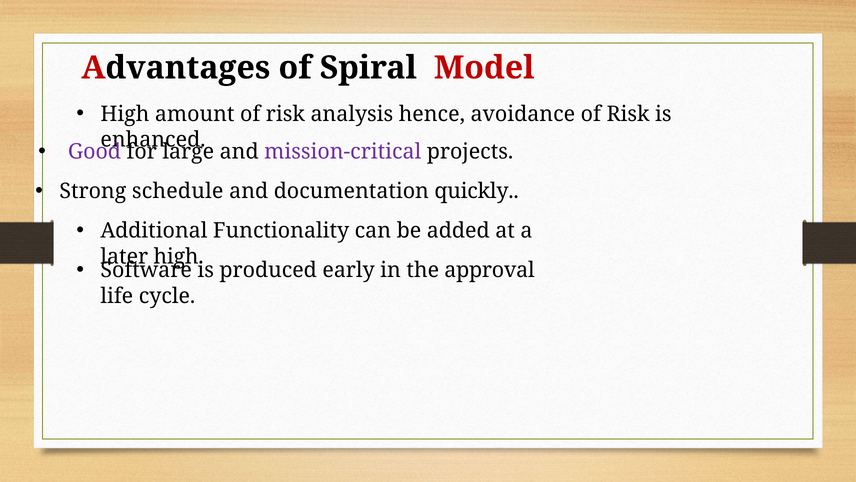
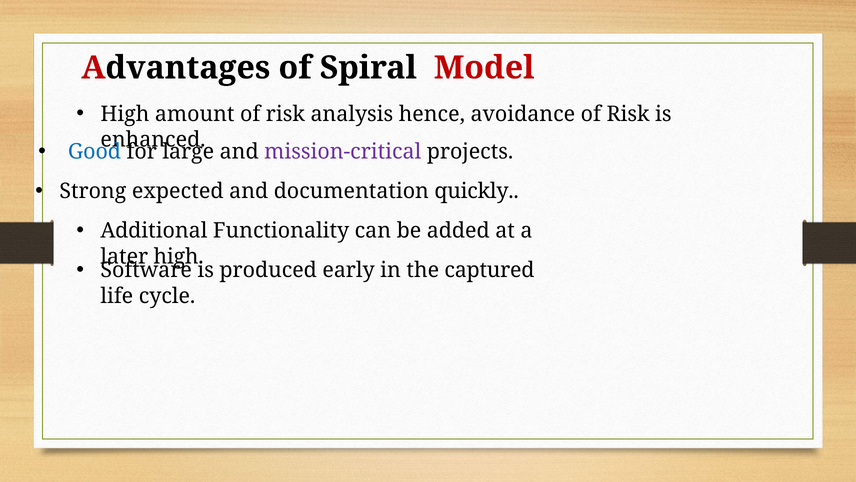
Good colour: purple -> blue
schedule: schedule -> expected
approval: approval -> captured
